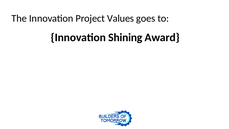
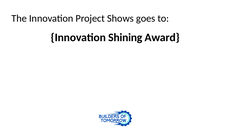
Values: Values -> Shows
